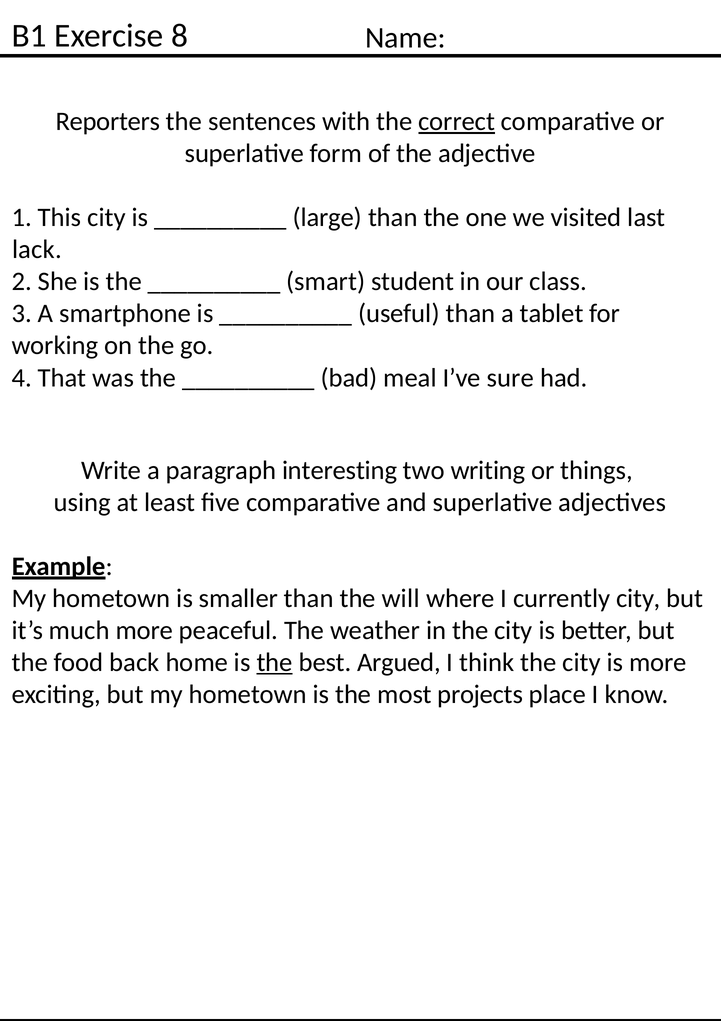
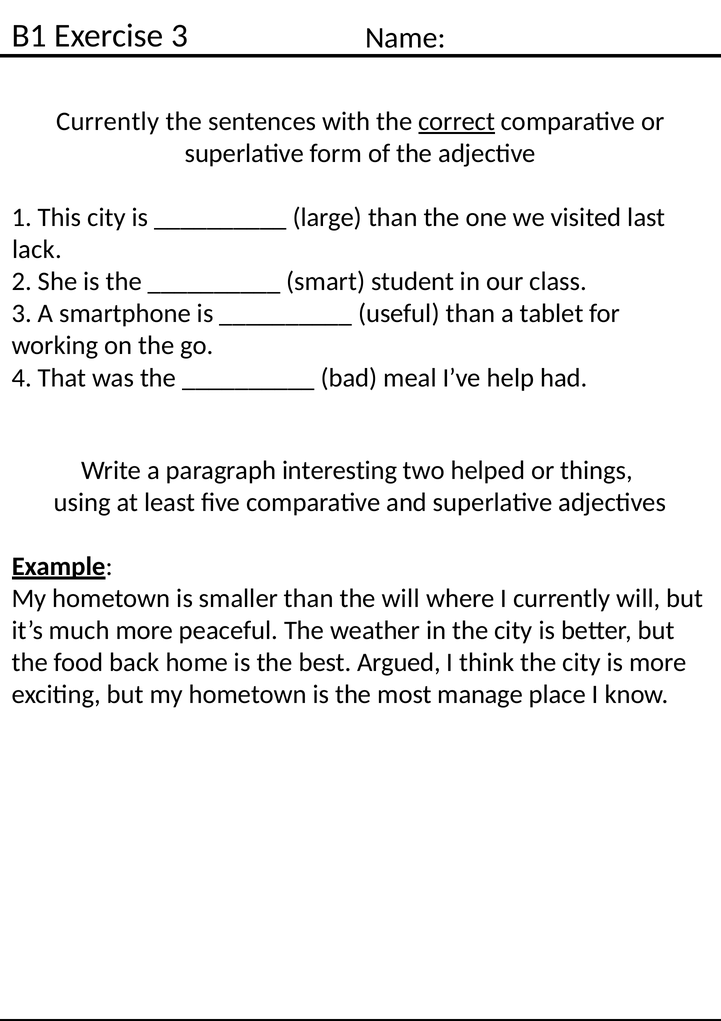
Exercise 8: 8 -> 3
Reporters at (108, 122): Reporters -> Currently
sure: sure -> help
writing: writing -> helped
currently city: city -> will
the at (275, 663) underline: present -> none
projects: projects -> manage
